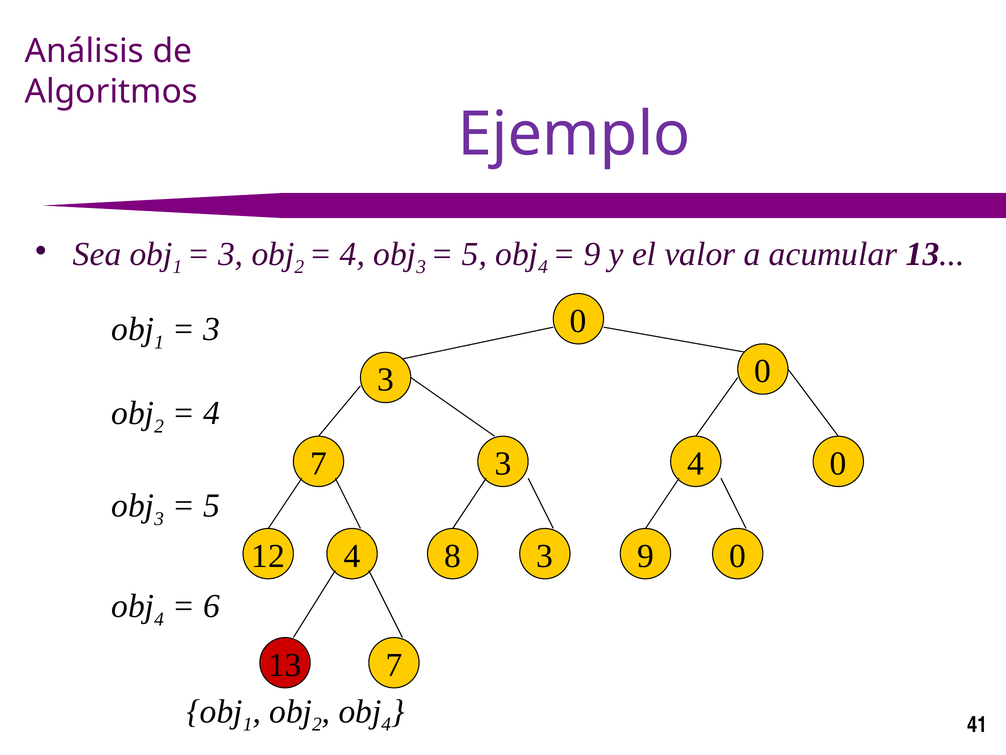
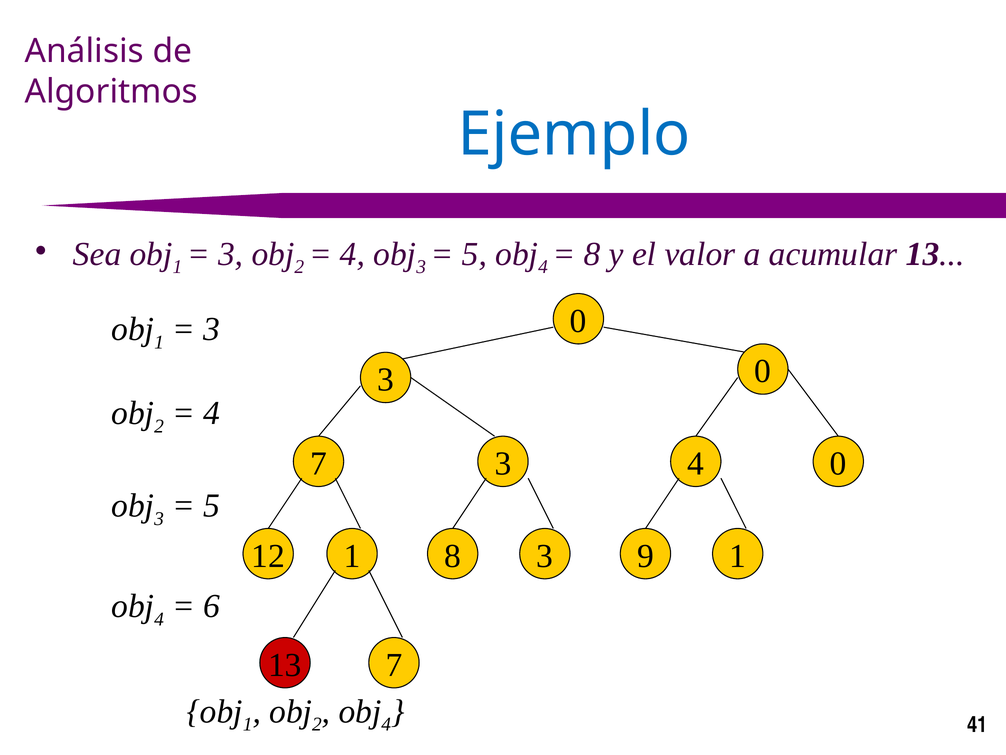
Ejemplo colour: purple -> blue
9 at (592, 254): 9 -> 8
12 4: 4 -> 1
9 0: 0 -> 1
